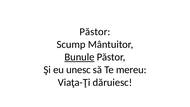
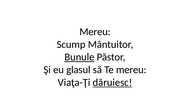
Păstor at (95, 32): Păstor -> Mereu
unesc: unesc -> glasul
dăruiesc underline: none -> present
